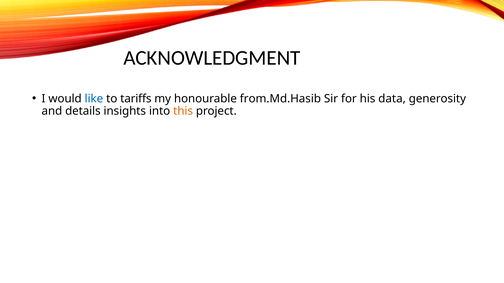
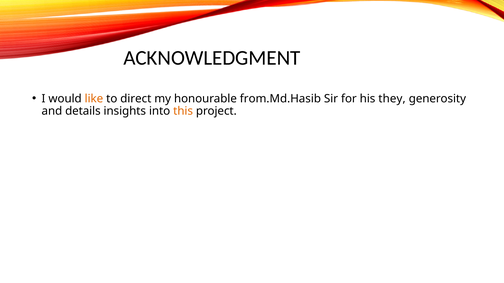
like colour: blue -> orange
tariffs: tariffs -> direct
data: data -> they
